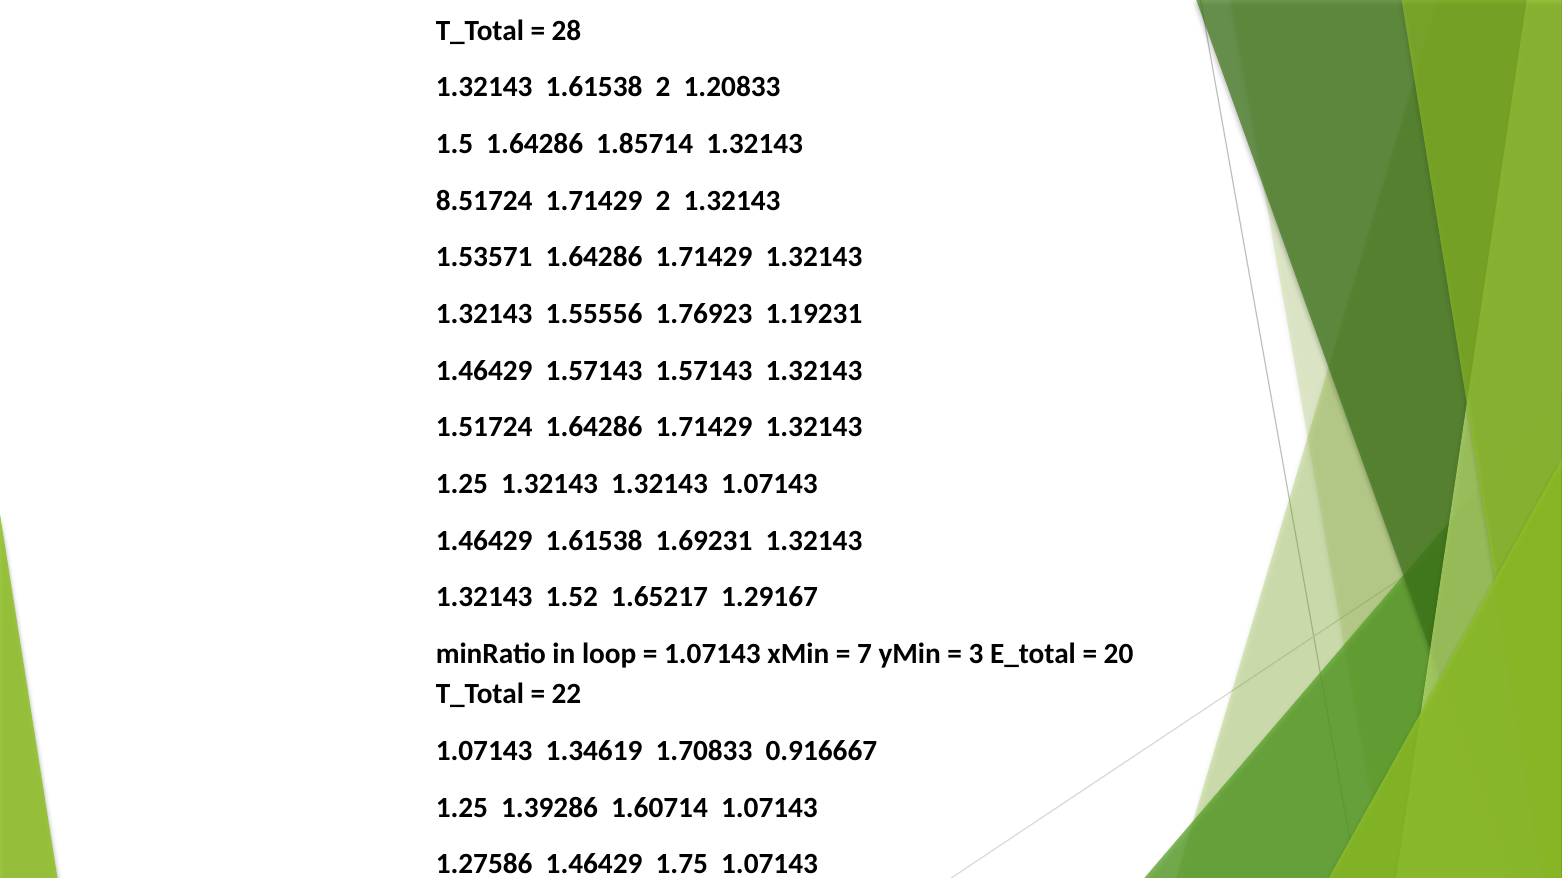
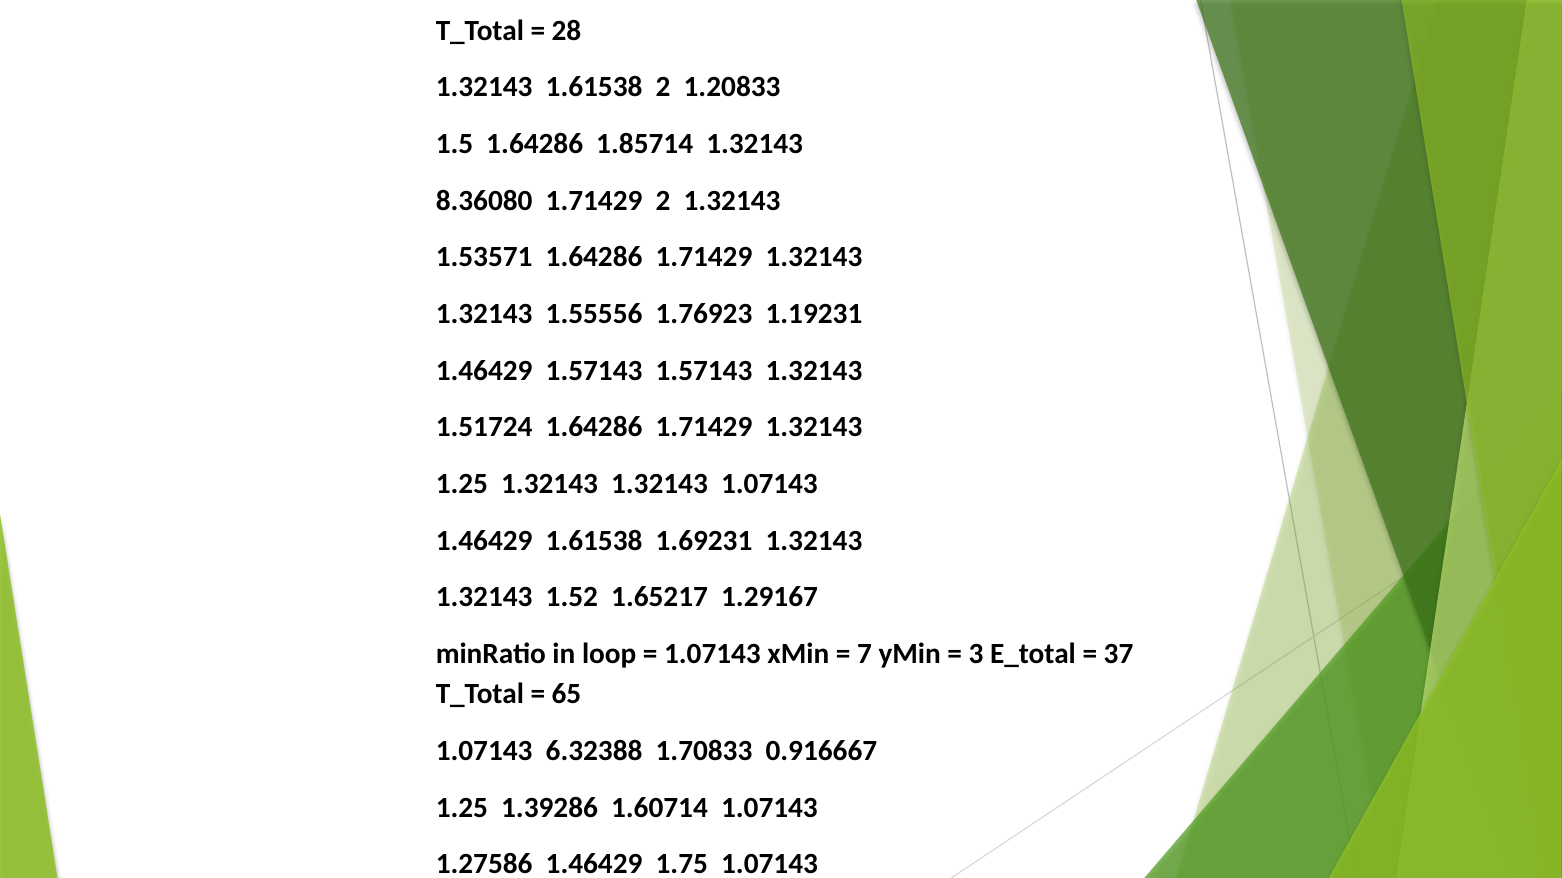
8.51724: 8.51724 -> 8.36080
20: 20 -> 37
22: 22 -> 65
1.34619: 1.34619 -> 6.32388
